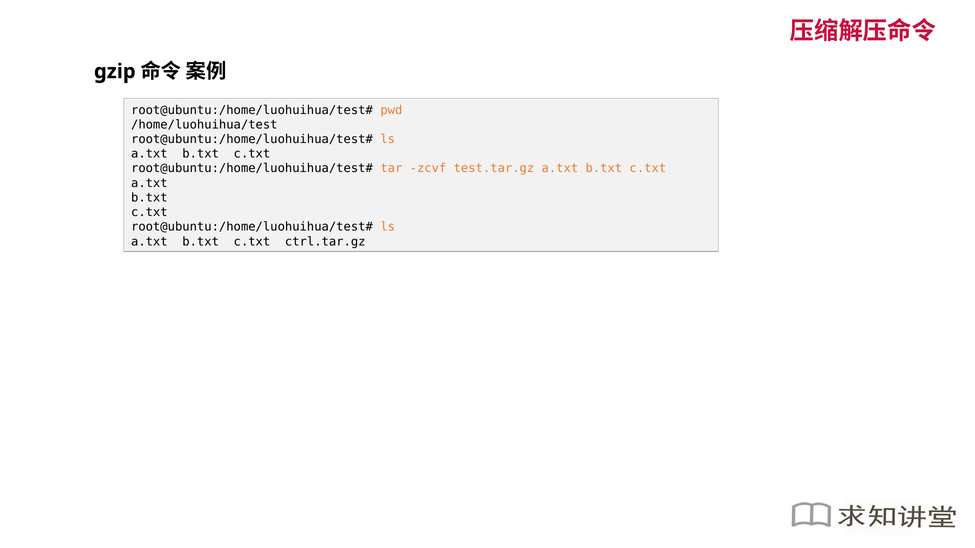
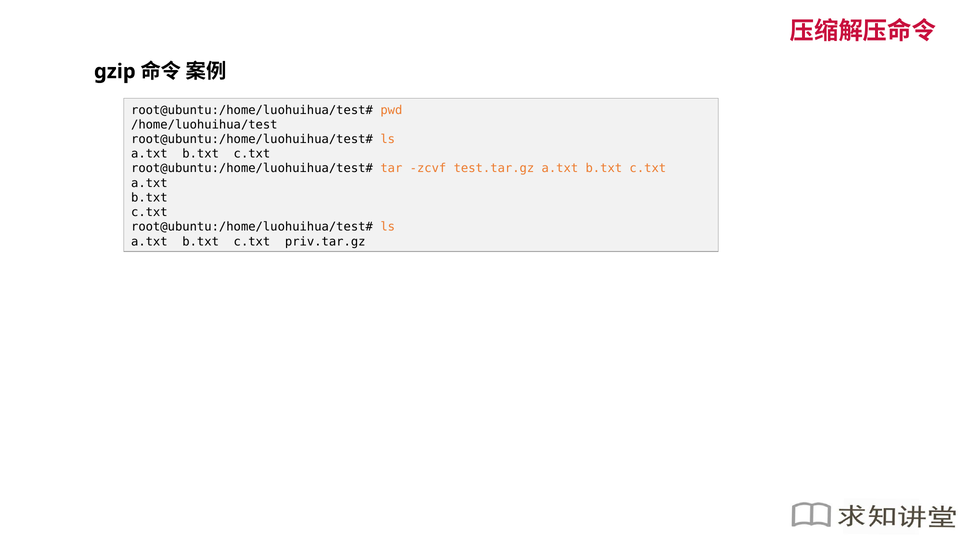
ctrl.tar.gz: ctrl.tar.gz -> priv.tar.gz
